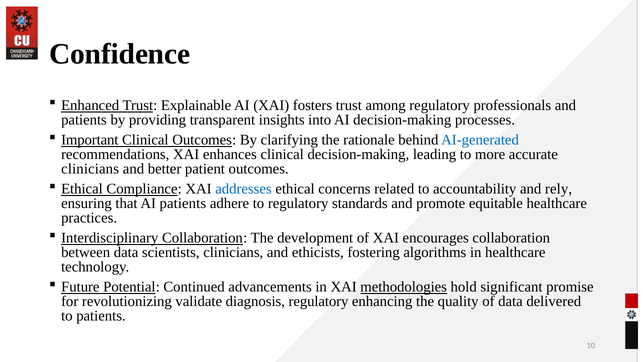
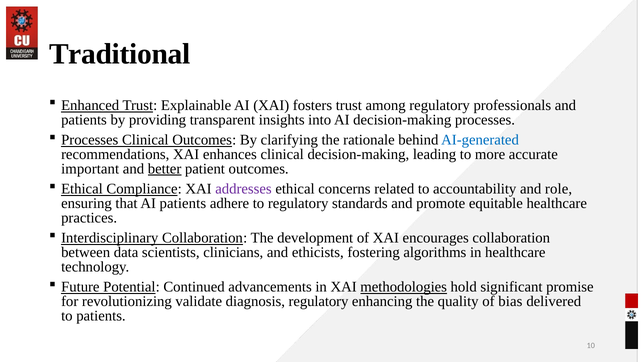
Confidence: Confidence -> Traditional
Important at (90, 140): Important -> Processes
clinicians at (90, 169): clinicians -> important
better underline: none -> present
addresses colour: blue -> purple
rely: rely -> role
of data: data -> bias
